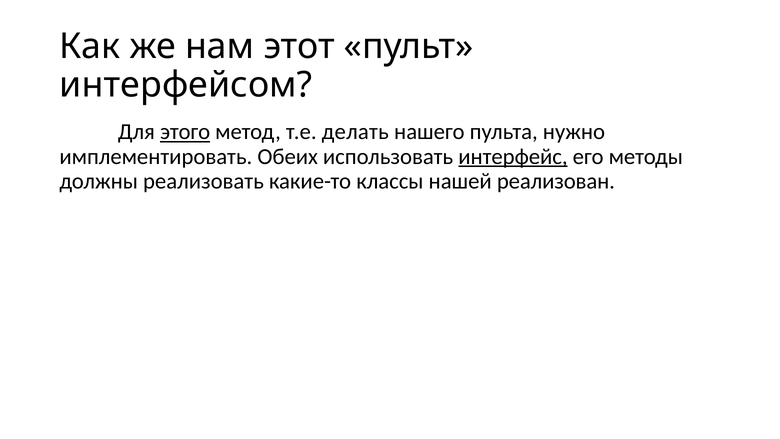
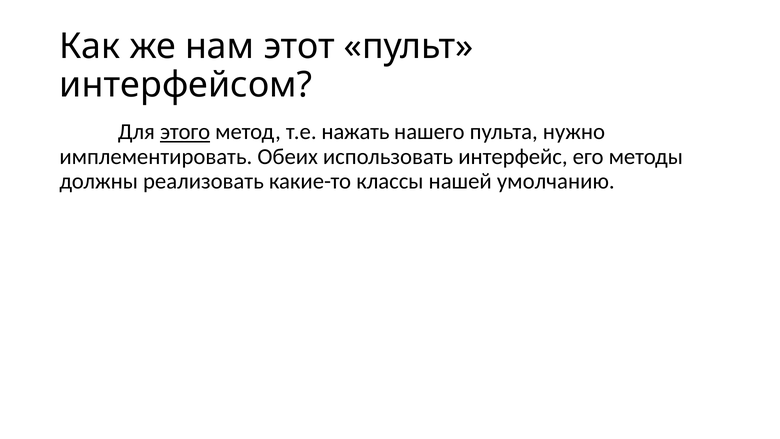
делать: делать -> нажать
интерфейс underline: present -> none
реализован: реализован -> умолчанию
